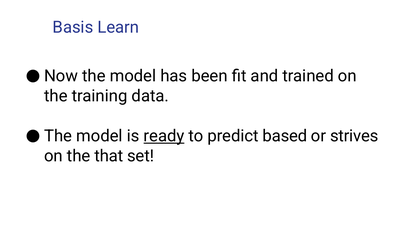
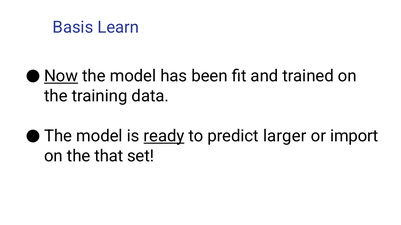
Now underline: none -> present
based: based -> larger
strives: strives -> import
